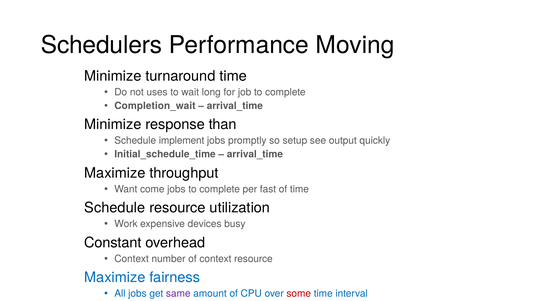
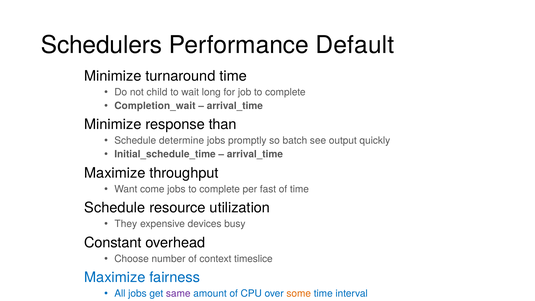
Moving: Moving -> Default
uses: uses -> child
implement: implement -> determine
setup: setup -> batch
Work: Work -> They
Context at (132, 259): Context -> Choose
context resource: resource -> timeslice
some colour: red -> orange
